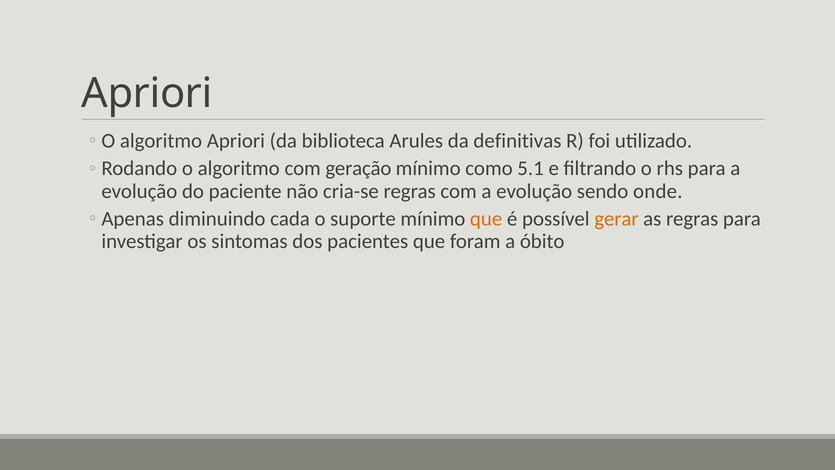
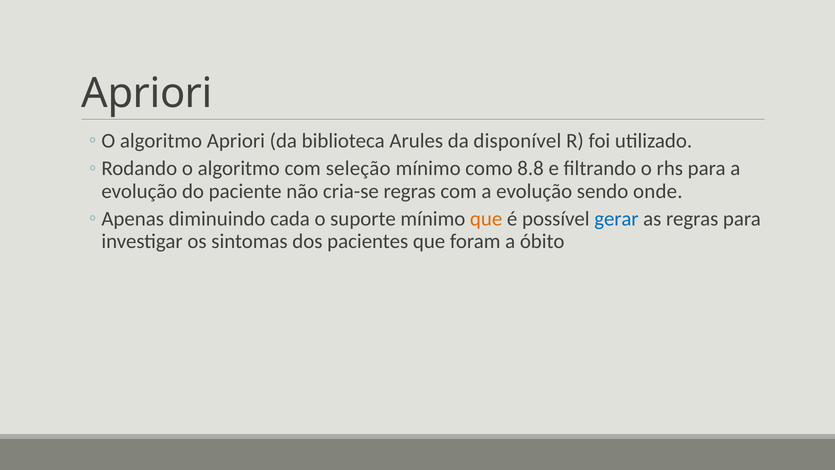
definitivas: definitivas -> disponível
geração: geração -> seleção
5.1: 5.1 -> 8.8
gerar colour: orange -> blue
